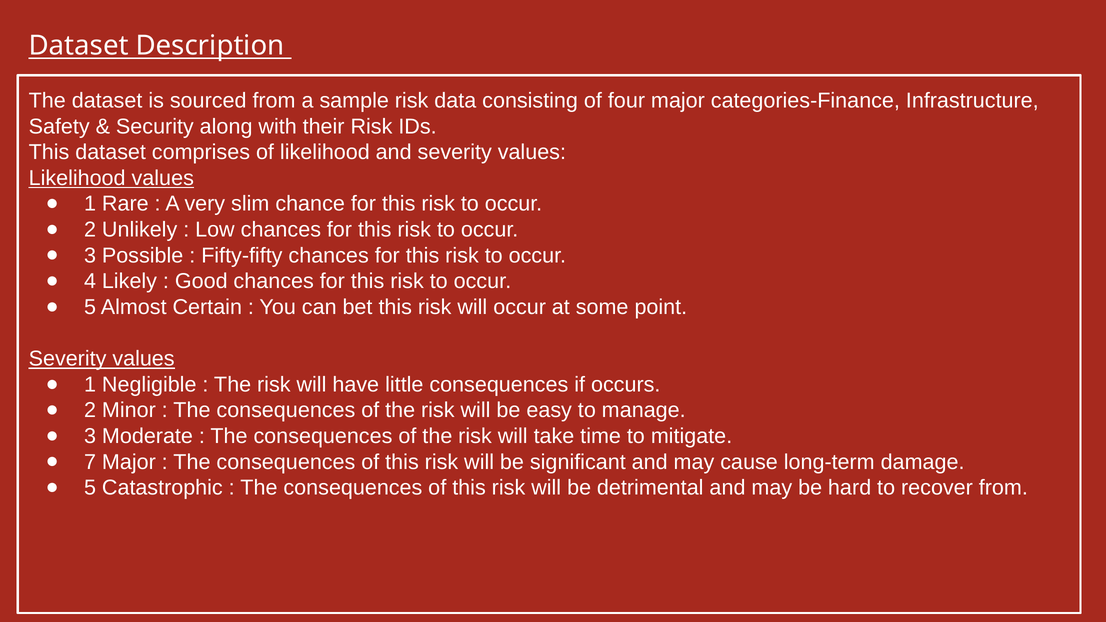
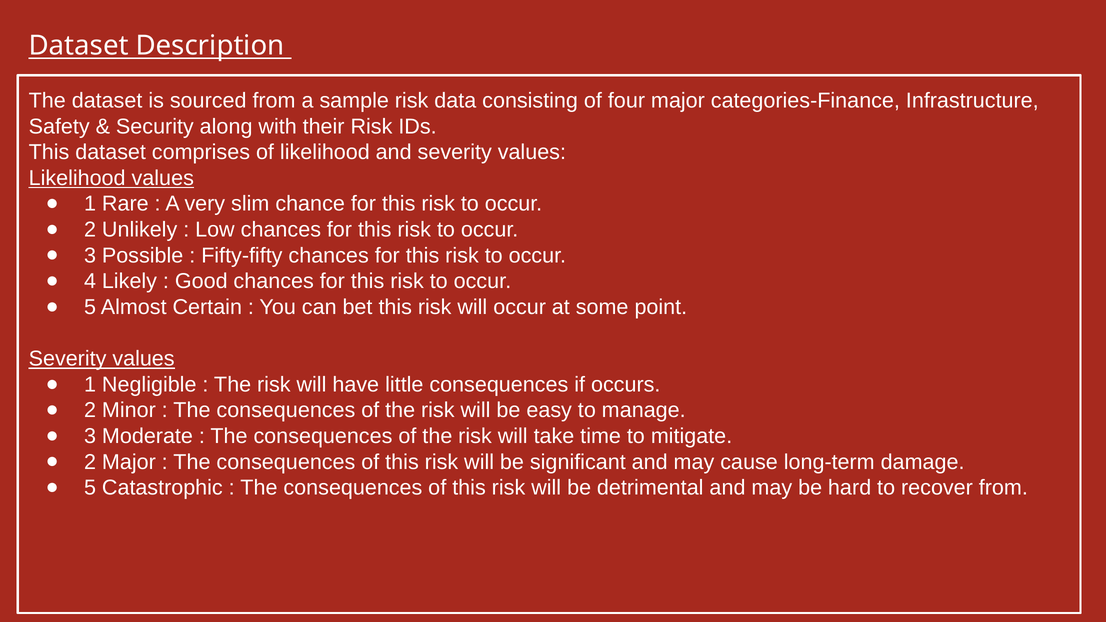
7 at (90, 462): 7 -> 2
